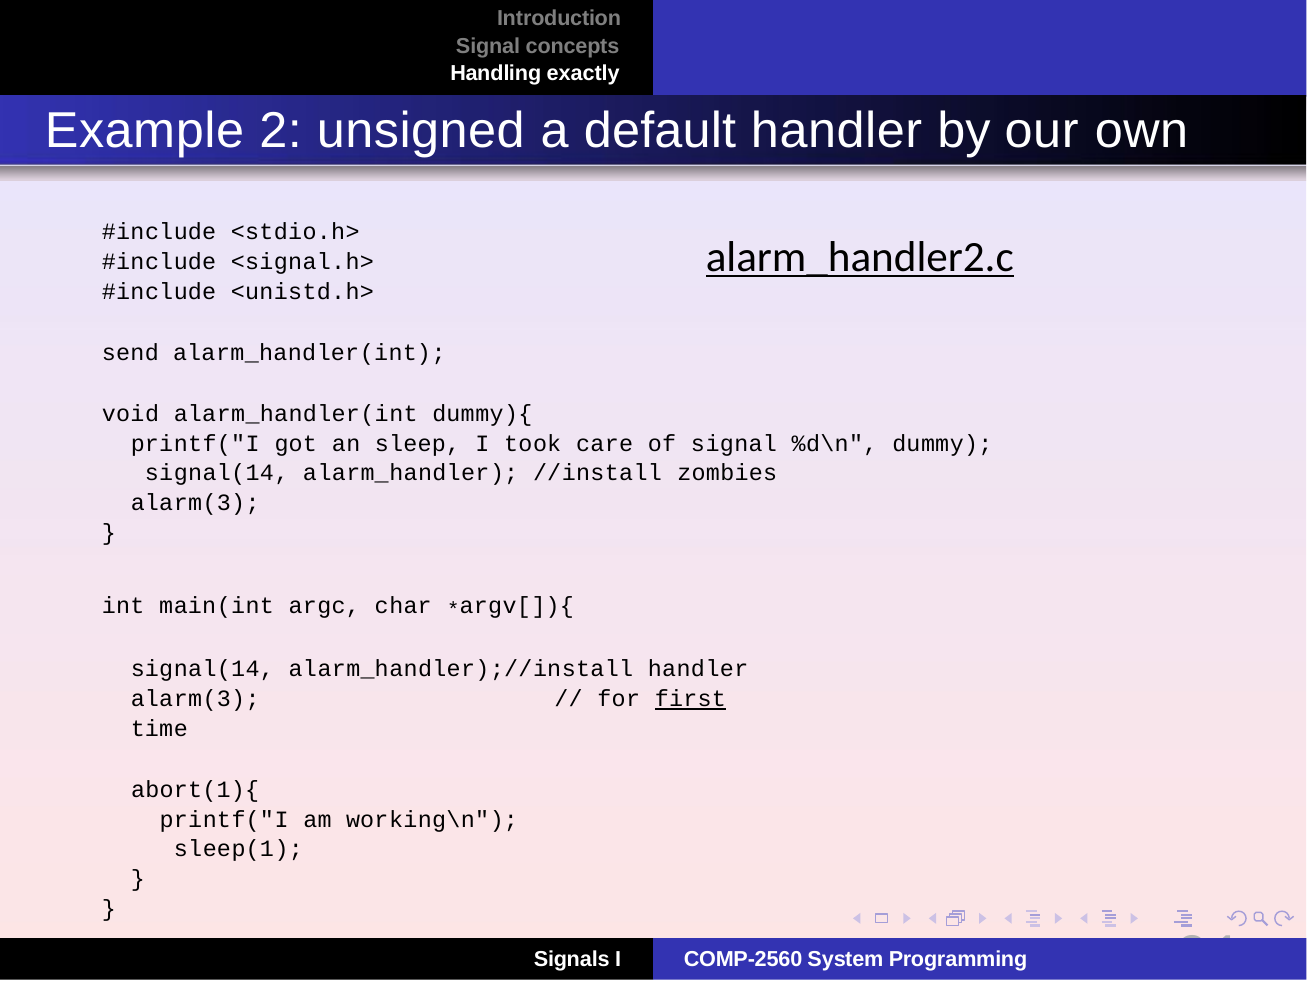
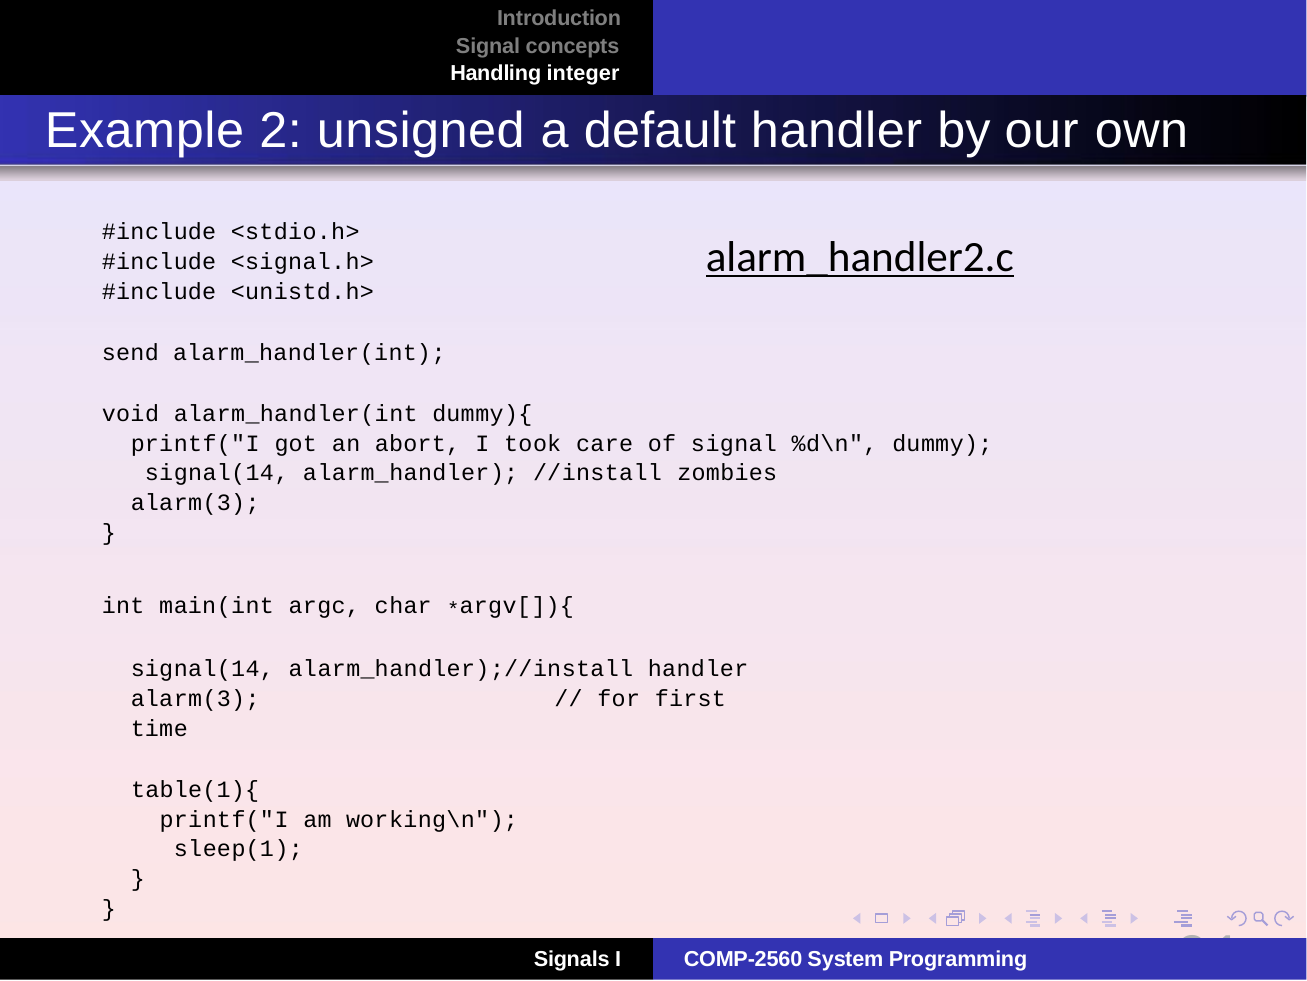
exactly: exactly -> integer
sleep: sleep -> abort
first underline: present -> none
abort(1){: abort(1){ -> table(1){
